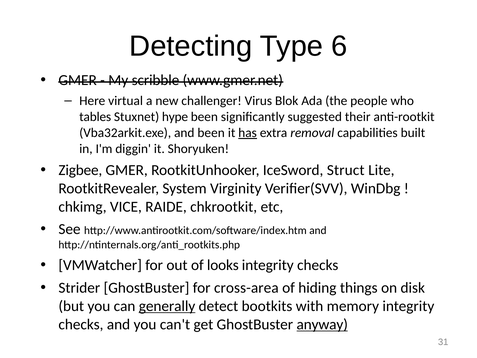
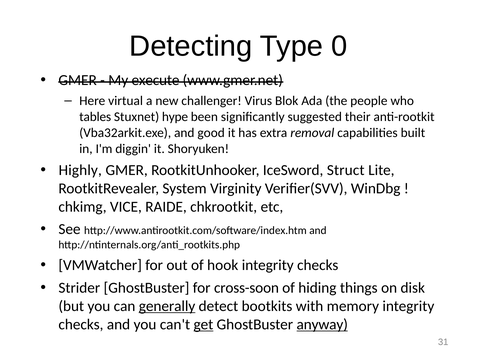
6: 6 -> 0
scribble: scribble -> execute
and been: been -> good
has underline: present -> none
Zigbee: Zigbee -> Highly
looks: looks -> hook
cross-area: cross-area -> cross-soon
get underline: none -> present
